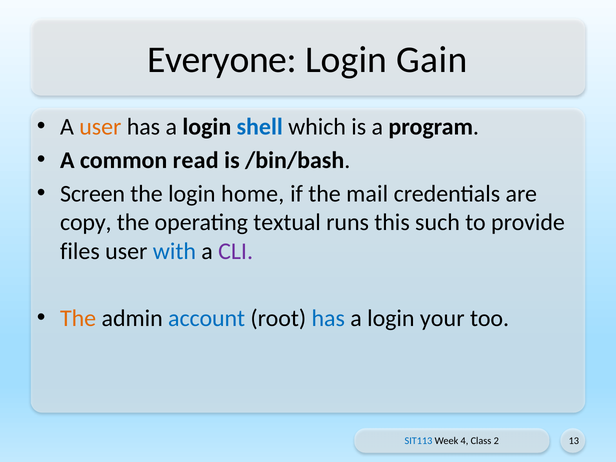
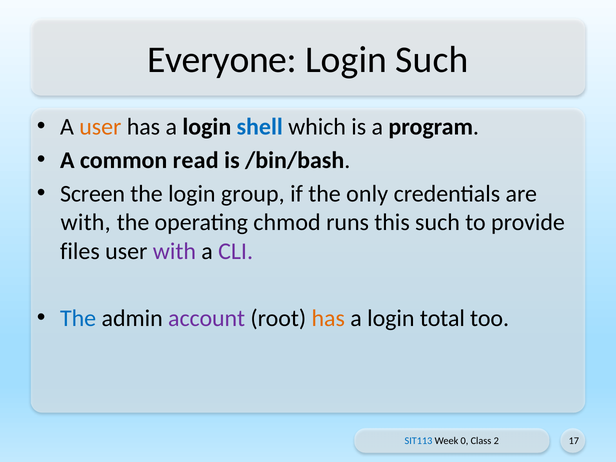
Login Gain: Gain -> Such
home: home -> group
mail: mail -> only
copy at (86, 223): copy -> with
textual: textual -> chmod
with at (174, 251) colour: blue -> purple
The at (78, 318) colour: orange -> blue
account colour: blue -> purple
has at (328, 318) colour: blue -> orange
your: your -> total
4: 4 -> 0
13: 13 -> 17
